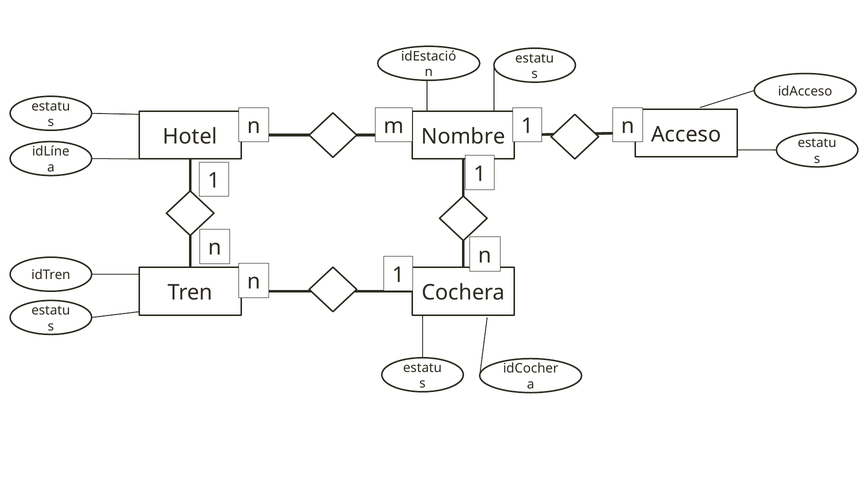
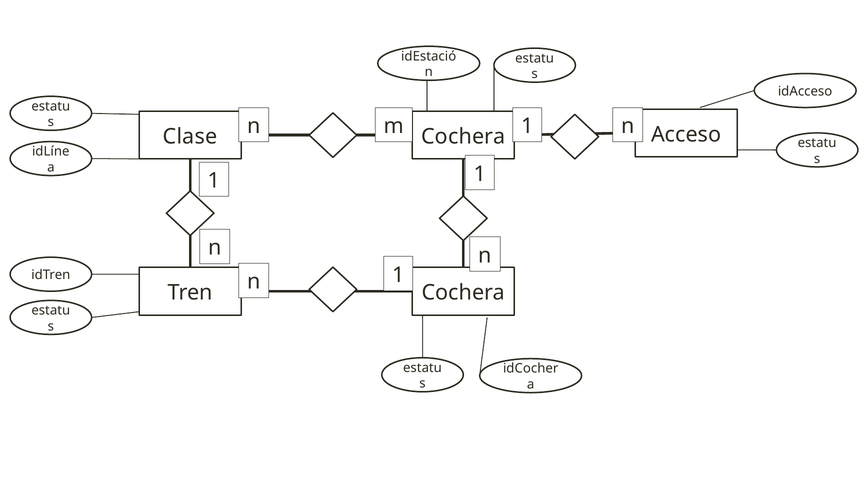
Hotel: Hotel -> Clase
Nombre at (463, 136): Nombre -> Cochera
